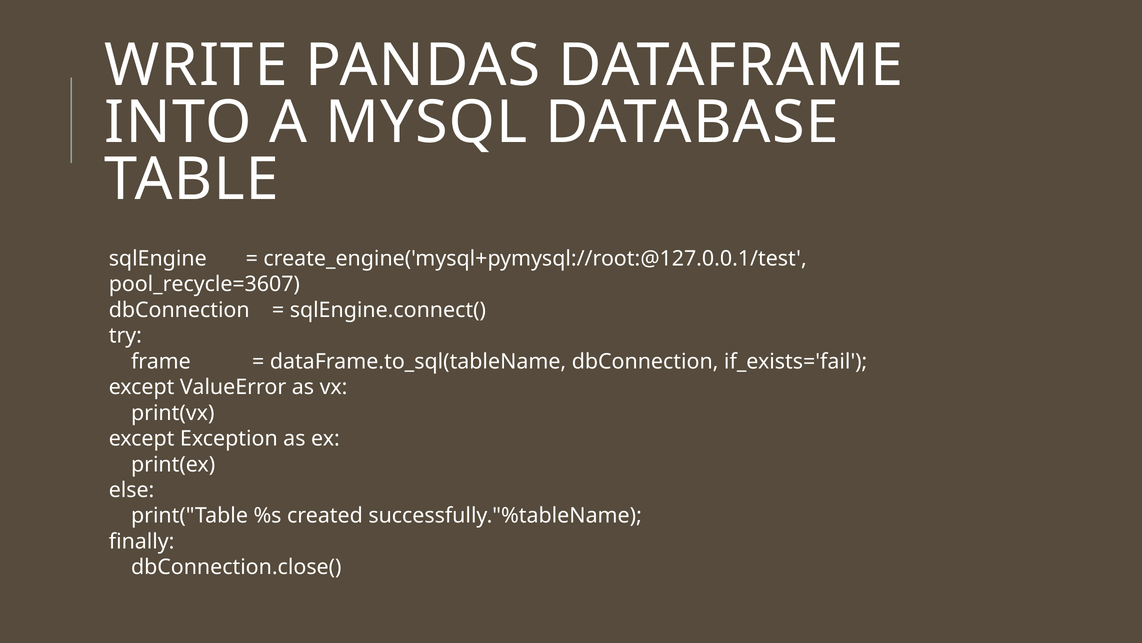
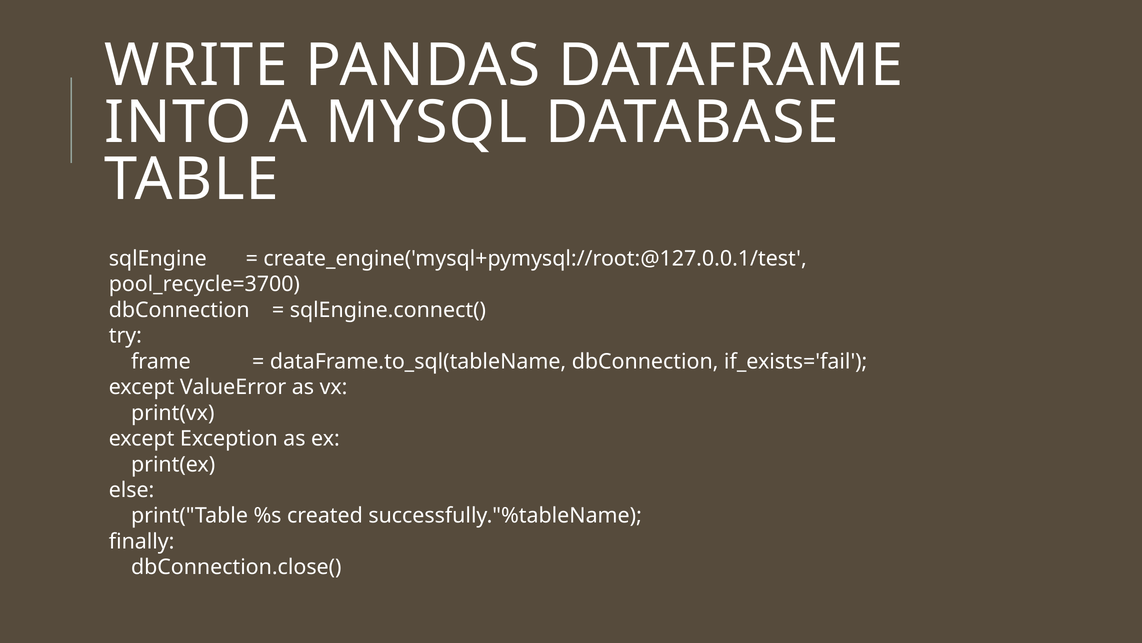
pool_recycle=3607: pool_recycle=3607 -> pool_recycle=3700
